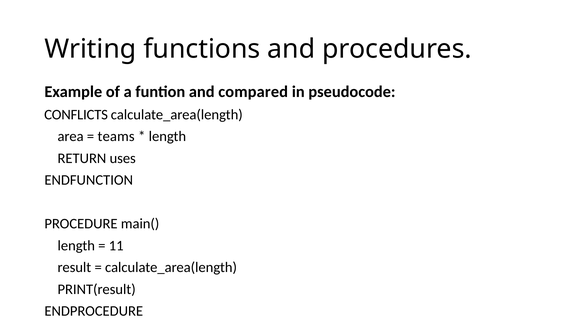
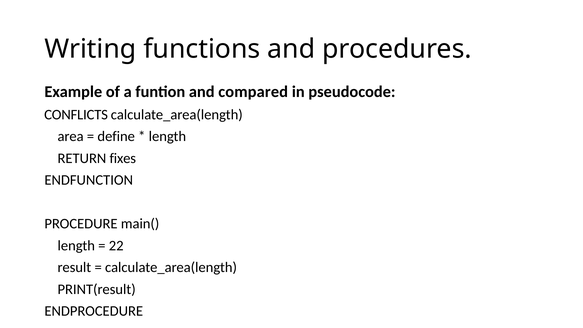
teams: teams -> define
uses: uses -> fixes
11: 11 -> 22
